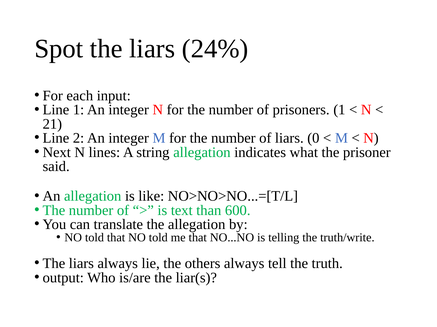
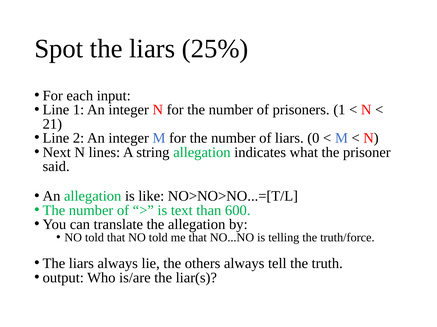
24%: 24% -> 25%
truth/write: truth/write -> truth/force
